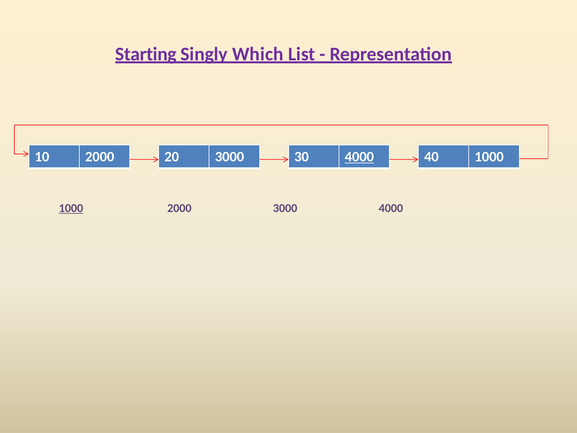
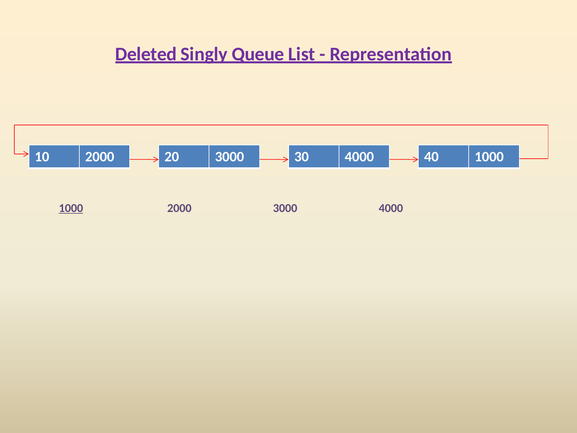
Starting: Starting -> Deleted
Which: Which -> Queue
4000 at (359, 157) underline: present -> none
